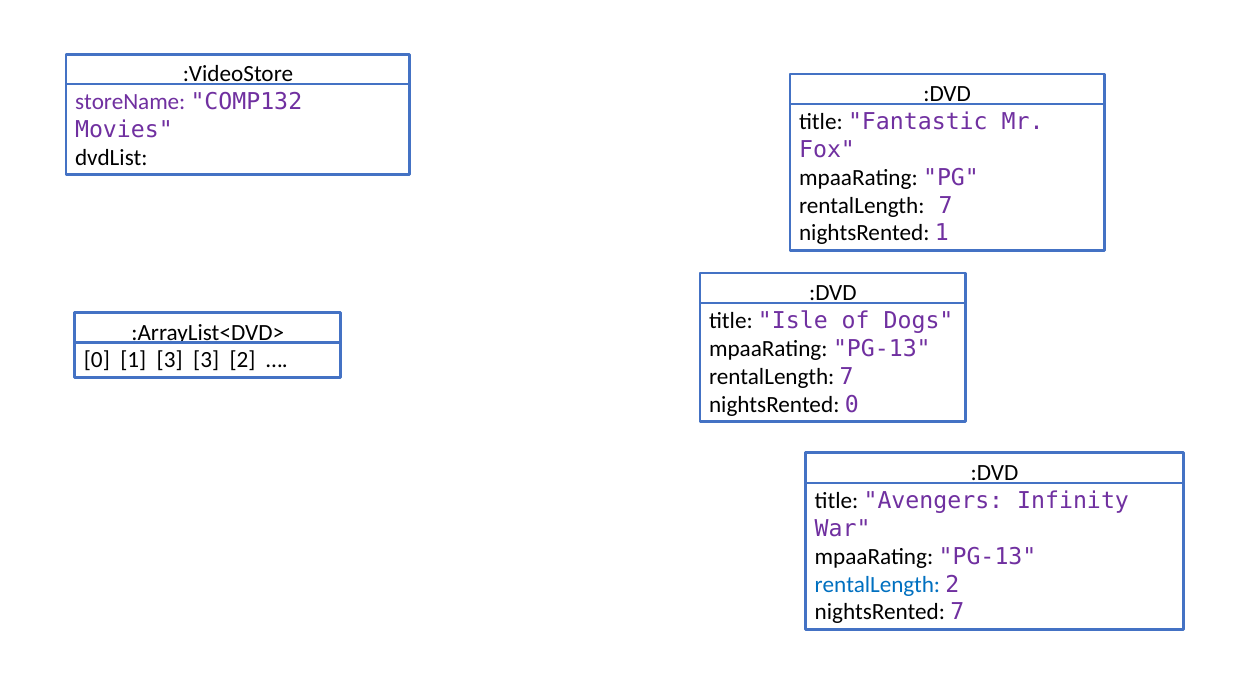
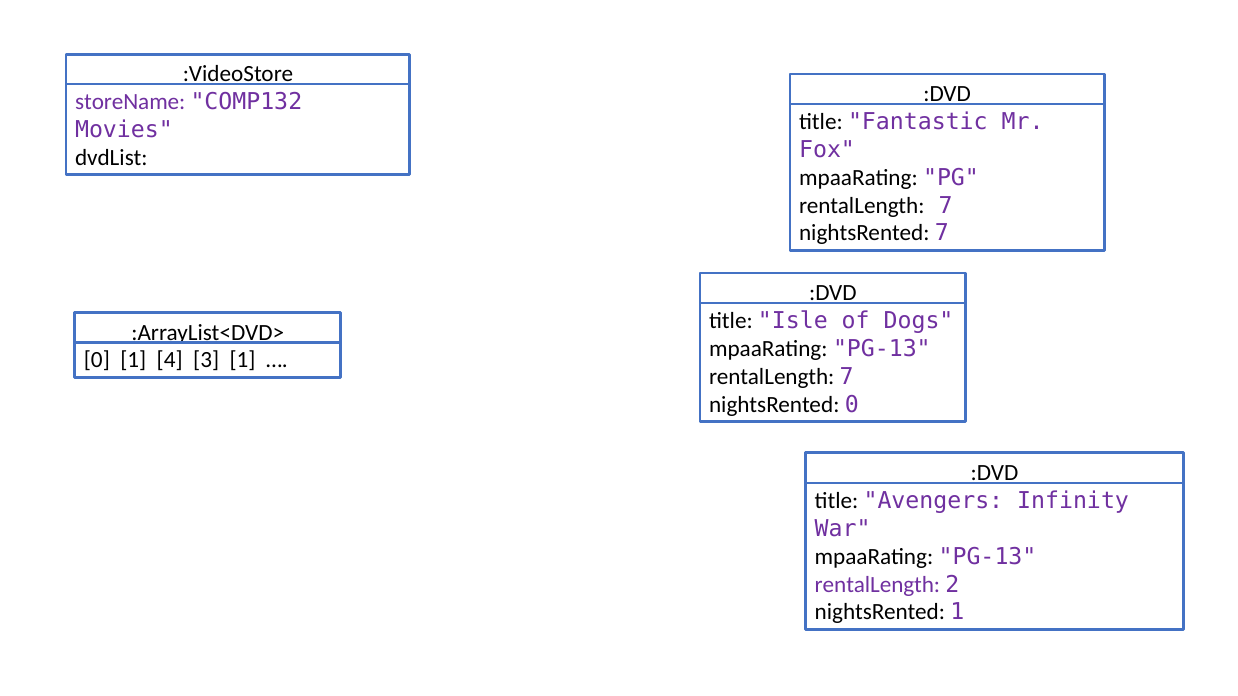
nightsRented 1: 1 -> 7
1 3: 3 -> 4
3 2: 2 -> 1
rentalLength at (877, 585) colour: blue -> purple
nightsRented 7: 7 -> 1
